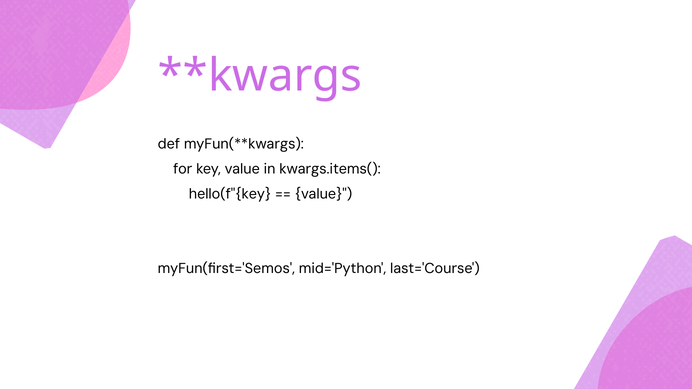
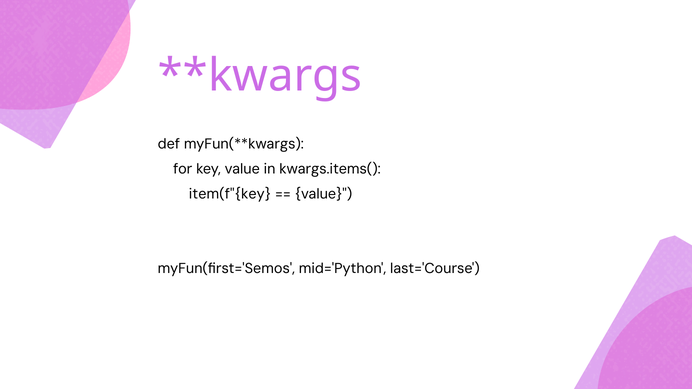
hello(f"{key: hello(f"{key -> item(f"{key
